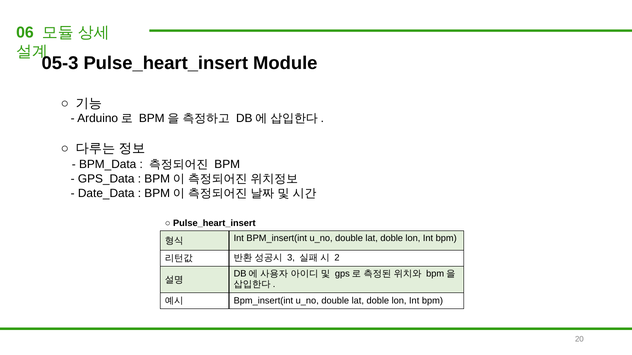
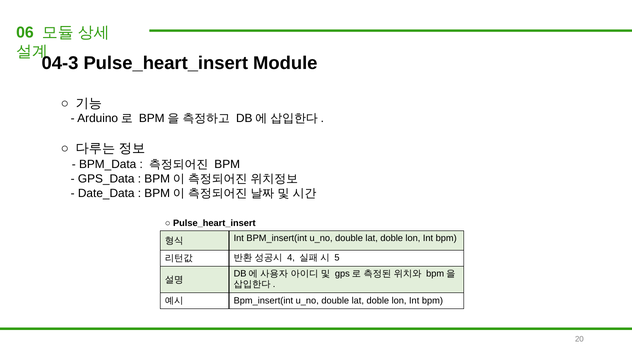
05-3: 05-3 -> 04-3
3: 3 -> 4
2: 2 -> 5
